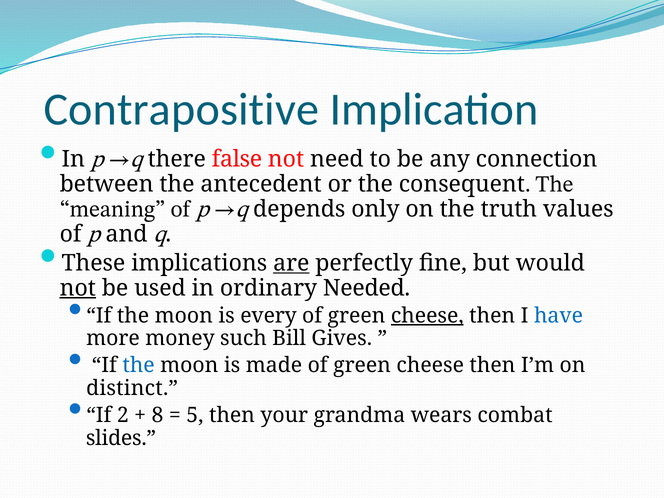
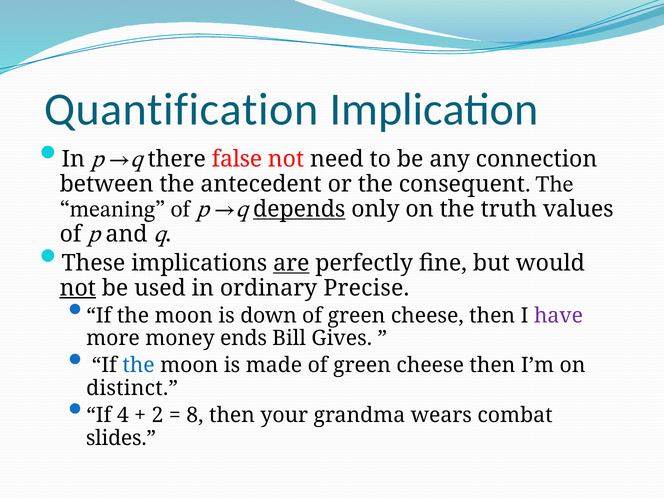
Contrapositive: Contrapositive -> Quantification
depends underline: none -> present
Needed: Needed -> Precise
every: every -> down
cheese at (427, 316) underline: present -> none
have colour: blue -> purple
such: such -> ends
2: 2 -> 4
8: 8 -> 2
5: 5 -> 8
